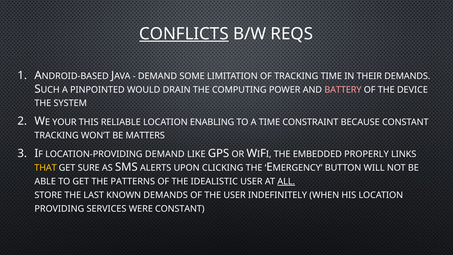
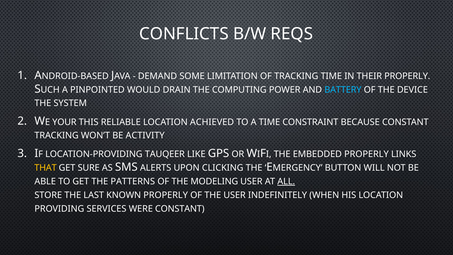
CONFLICTS underline: present -> none
THEIR DEMANDS: DEMANDS -> PROPERLY
BATTERY colour: pink -> light blue
ENABLING: ENABLING -> ACHIEVED
MATTERS: MATTERS -> ACTIVITY
LOCATION-PROVIDING DEMAND: DEMAND -> TAUQEER
IDEALISTIC: IDEALISTIC -> MODELING
KNOWN DEMANDS: DEMANDS -> PROPERLY
